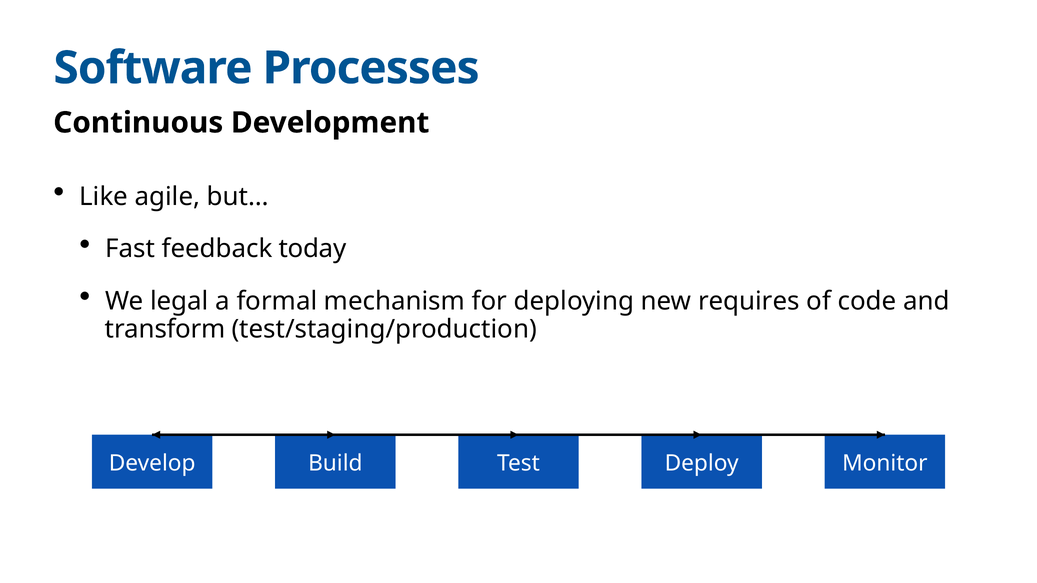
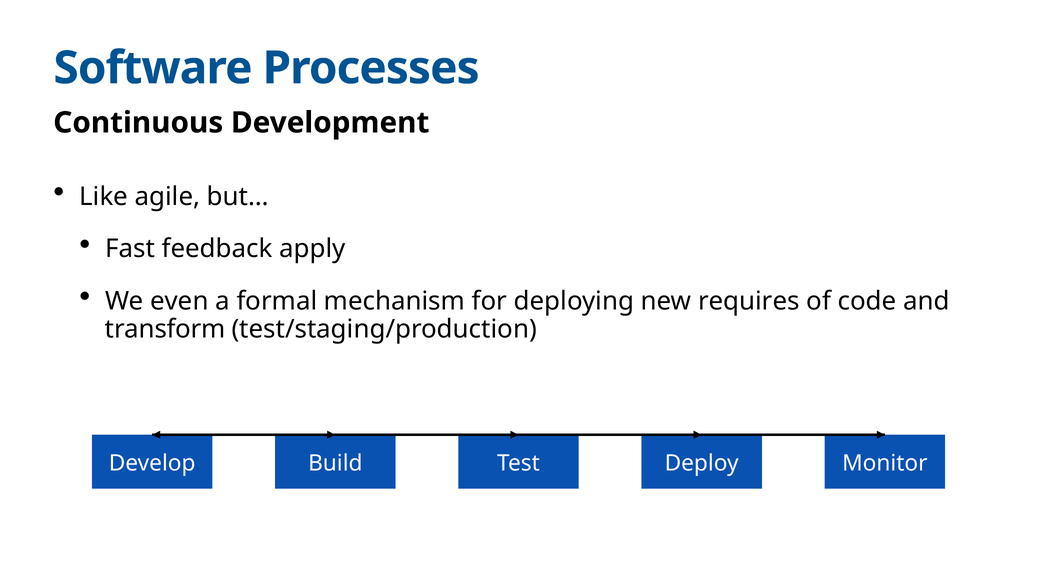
today: today -> apply
legal: legal -> even
